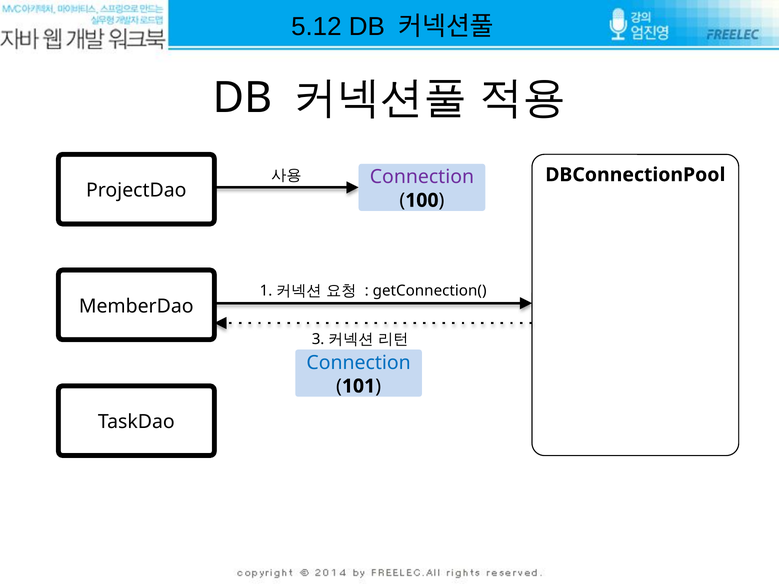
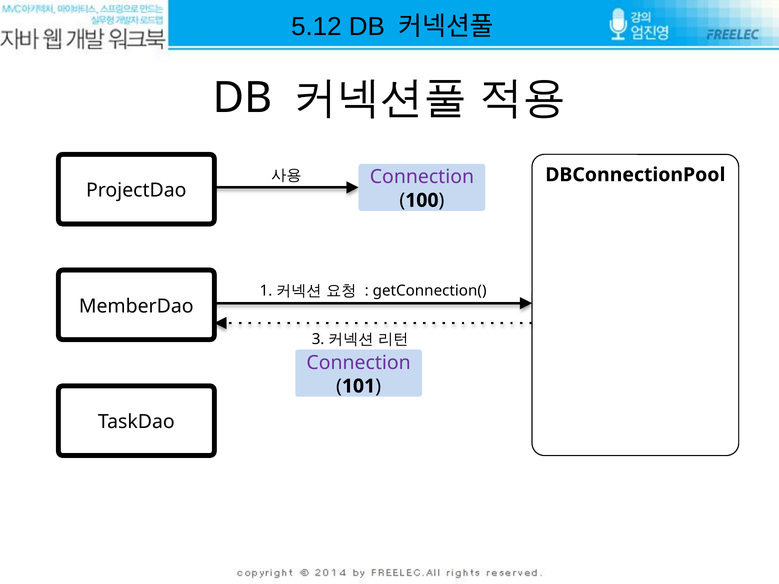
Connection at (359, 363) colour: blue -> purple
